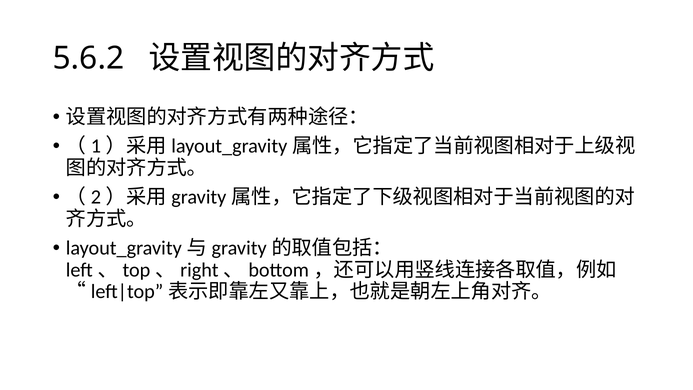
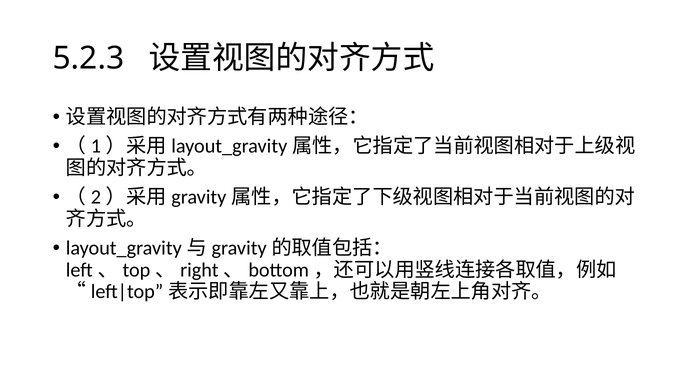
5.6.2: 5.6.2 -> 5.2.3
